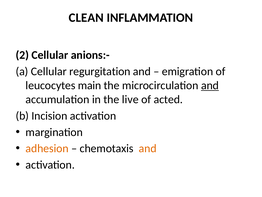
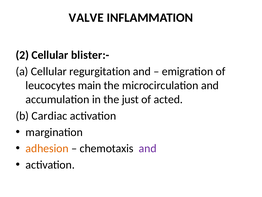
CLEAN: CLEAN -> VALVE
anions:-: anions:- -> blister:-
and at (210, 85) underline: present -> none
live: live -> just
Incision: Incision -> Cardiac
and at (148, 148) colour: orange -> purple
